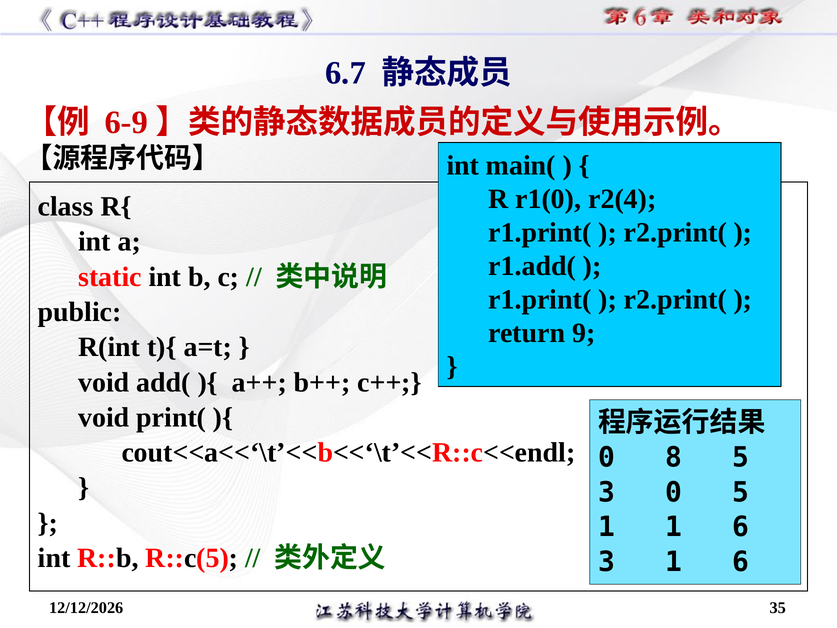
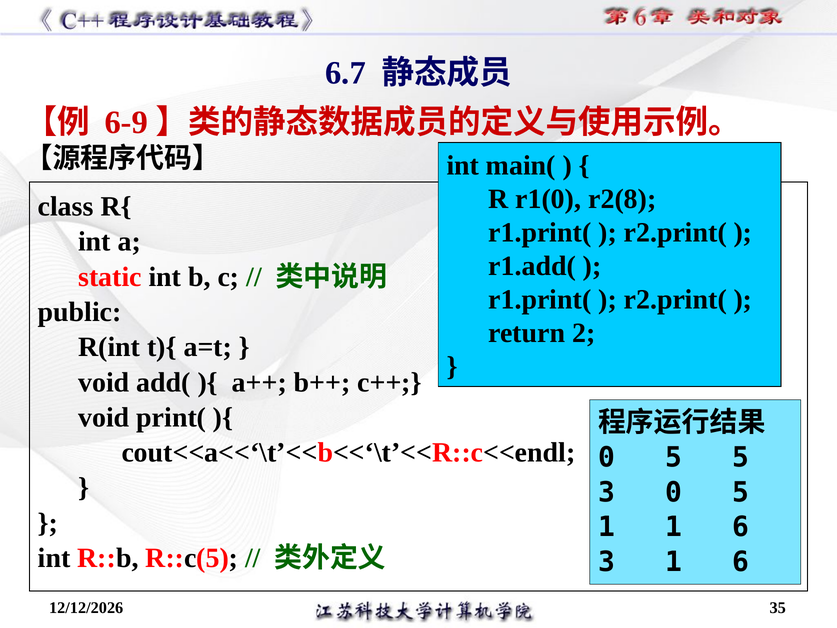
r2(4: r2(4 -> r2(8
9: 9 -> 2
8 at (674, 457): 8 -> 5
